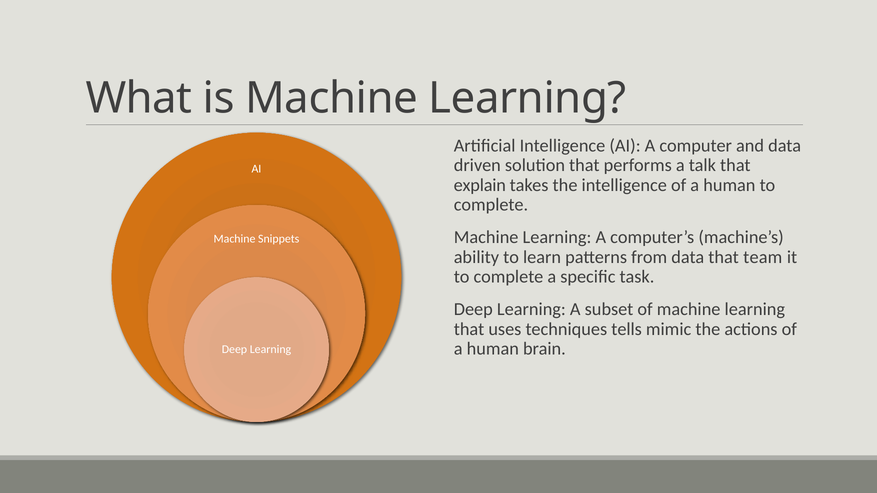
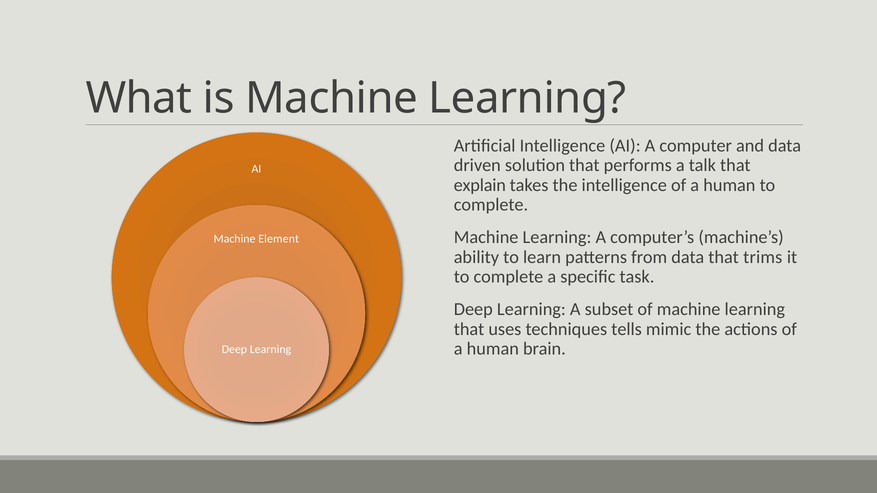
Snippets: Snippets -> Element
team: team -> trims
